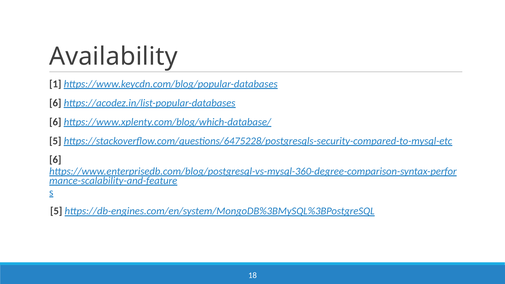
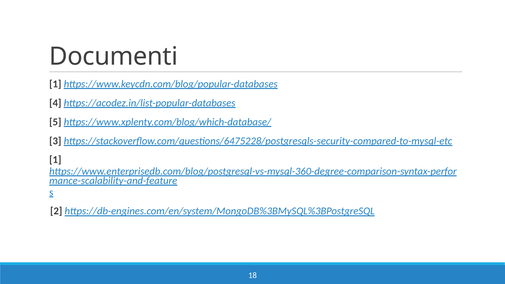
Availability: Availability -> Documenti
6 at (55, 103): 6 -> 4
6 at (55, 122): 6 -> 5
5 at (55, 141): 5 -> 3
6 at (55, 160): 6 -> 1
5 at (56, 211): 5 -> 2
